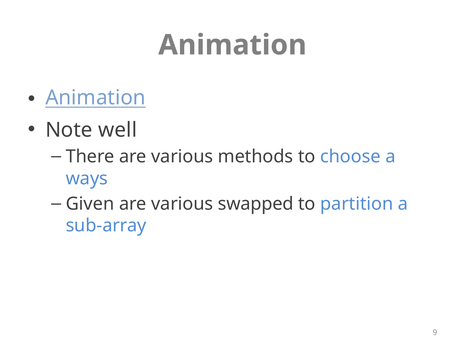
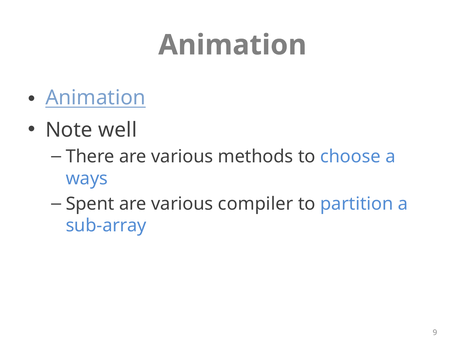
Given: Given -> Spent
swapped: swapped -> compiler
